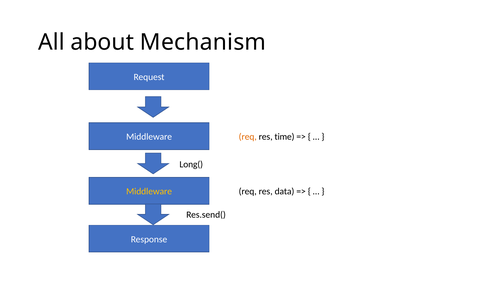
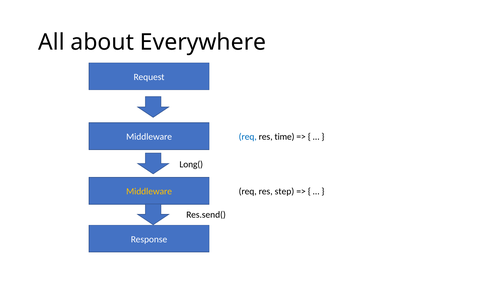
Mechanism: Mechanism -> Everywhere
req at (248, 137) colour: orange -> blue
data: data -> step
